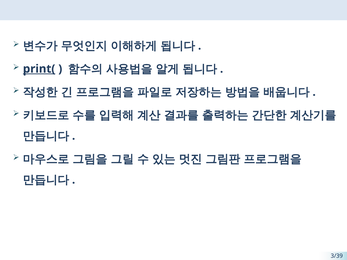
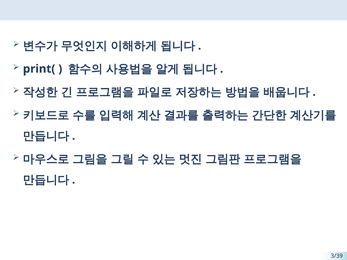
print( underline: present -> none
